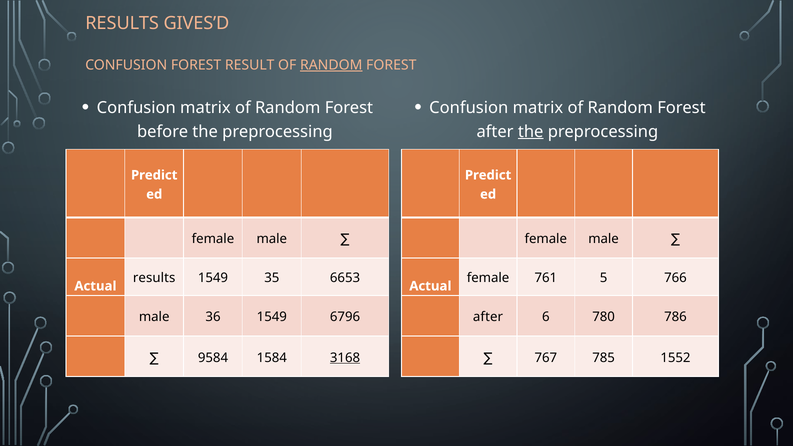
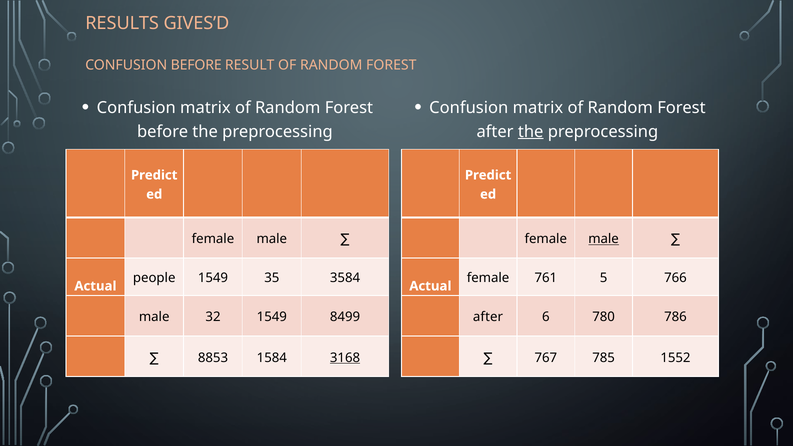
CONFUSION FOREST: FOREST -> BEFORE
RANDOM at (331, 65) underline: present -> none
male at (604, 239) underline: none -> present
results at (154, 278): results -> people
6653: 6653 -> 3584
36: 36 -> 32
6796: 6796 -> 8499
9584: 9584 -> 8853
